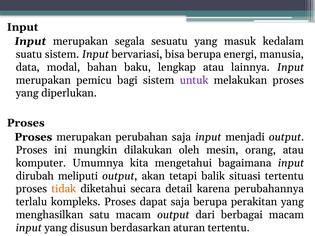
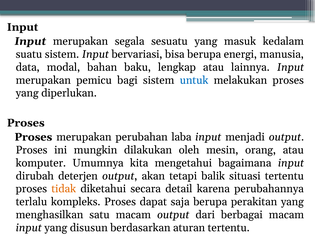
untuk colour: purple -> blue
perubahan saja: saja -> laba
meliputi: meliputi -> deterjen
